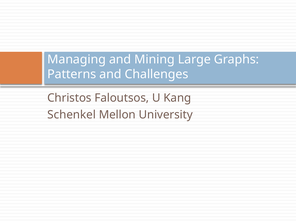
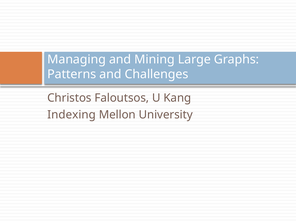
Schenkel: Schenkel -> Indexing
